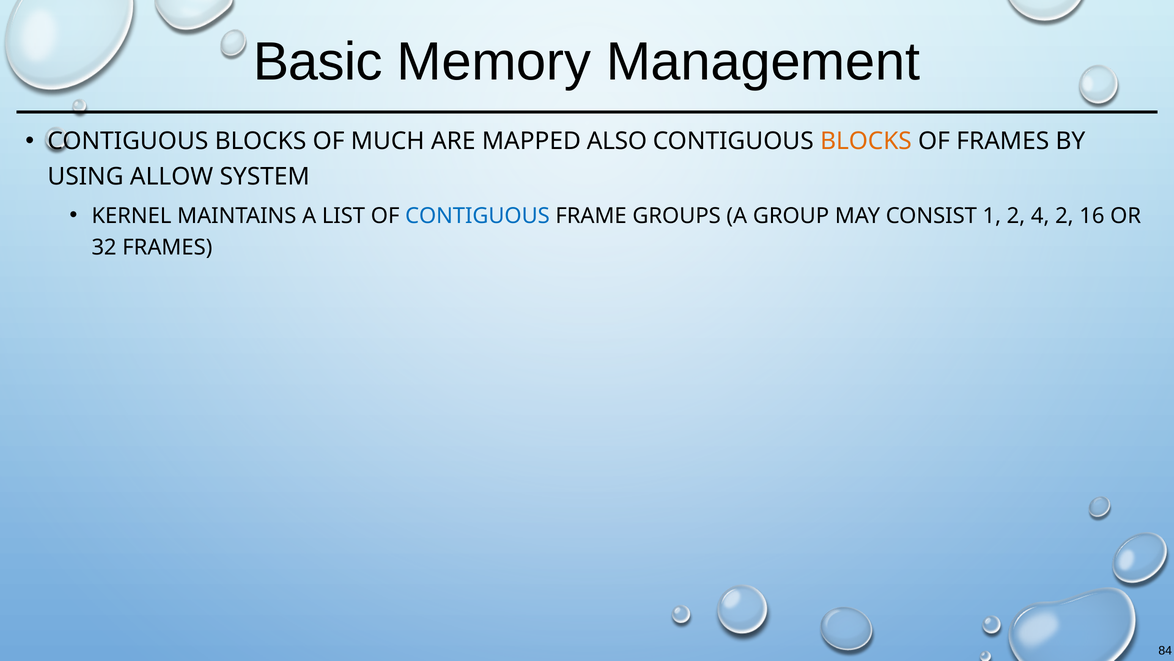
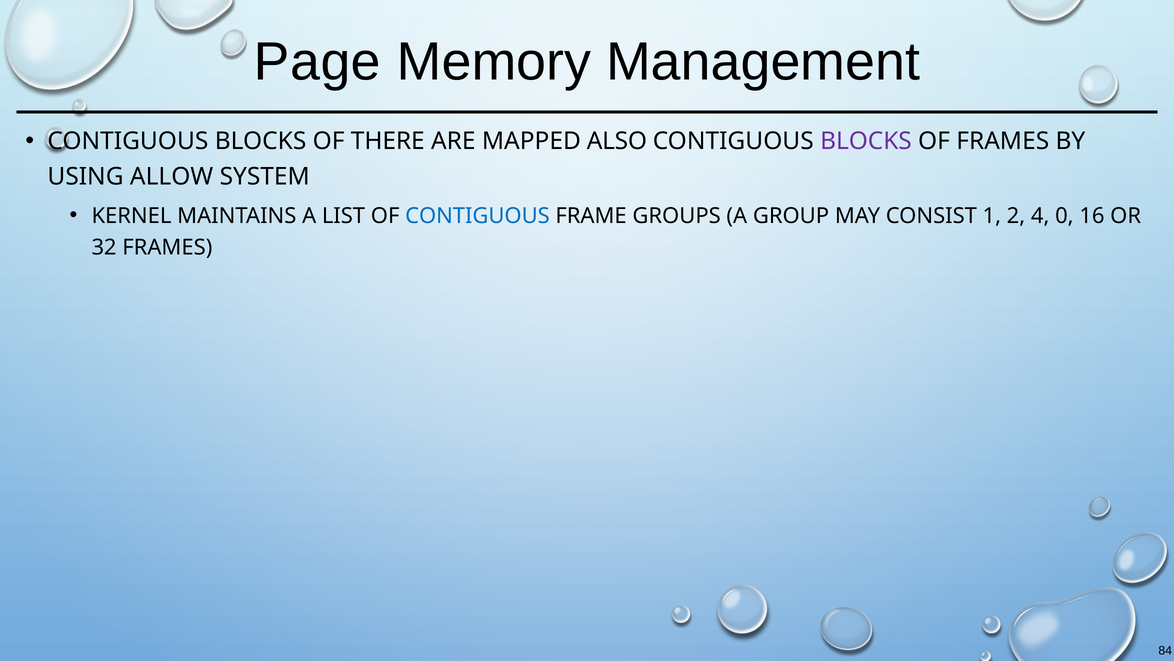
Basic: Basic -> Page
MUCH: MUCH -> THERE
BLOCKS at (866, 141) colour: orange -> purple
4 2: 2 -> 0
